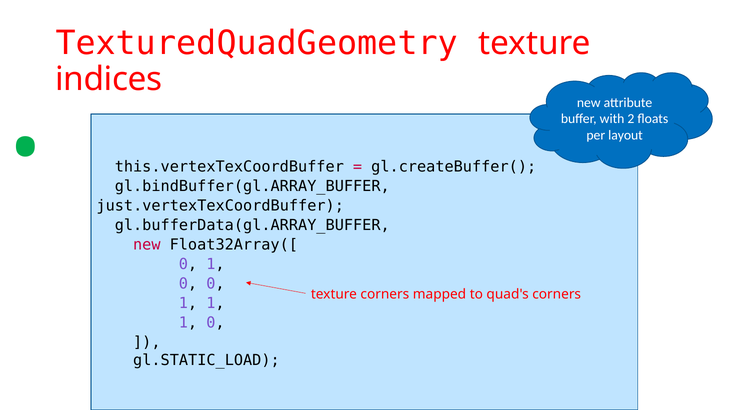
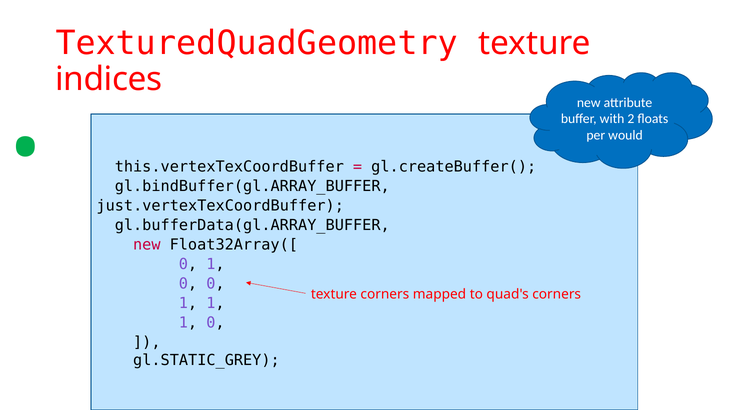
layout: layout -> would
gl.STATIC_LOAD: gl.STATIC_LOAD -> gl.STATIC_GREY
